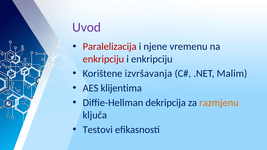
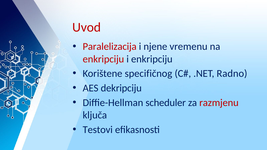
Uvod colour: purple -> red
izvršavanja: izvršavanja -> specifičnog
Malim: Malim -> Radno
klijentima: klijentima -> dekripciju
dekripcija: dekripcija -> scheduler
razmjenu colour: orange -> red
